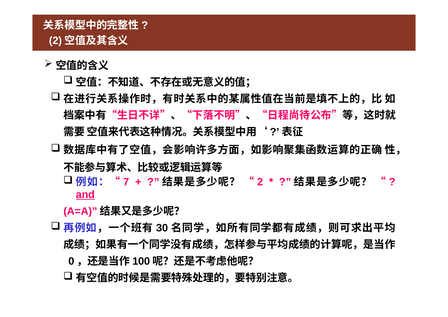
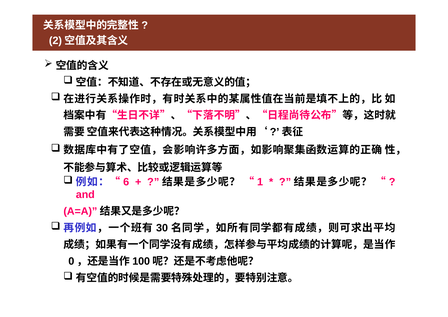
7: 7 -> 6
2: 2 -> 1
and underline: present -> none
